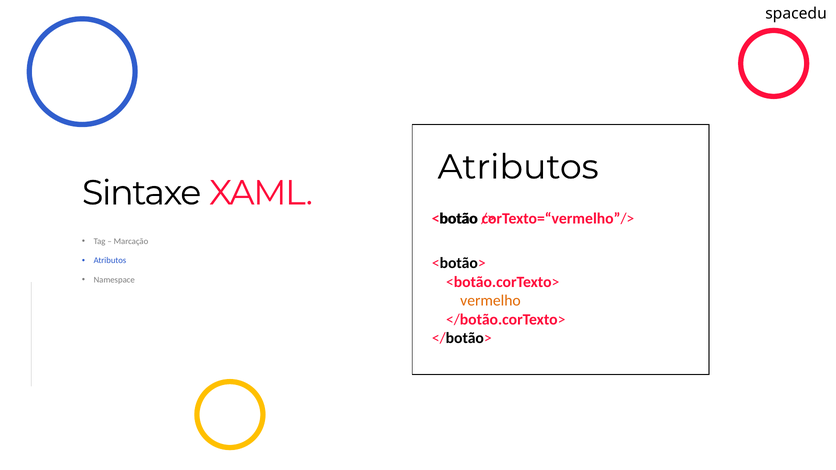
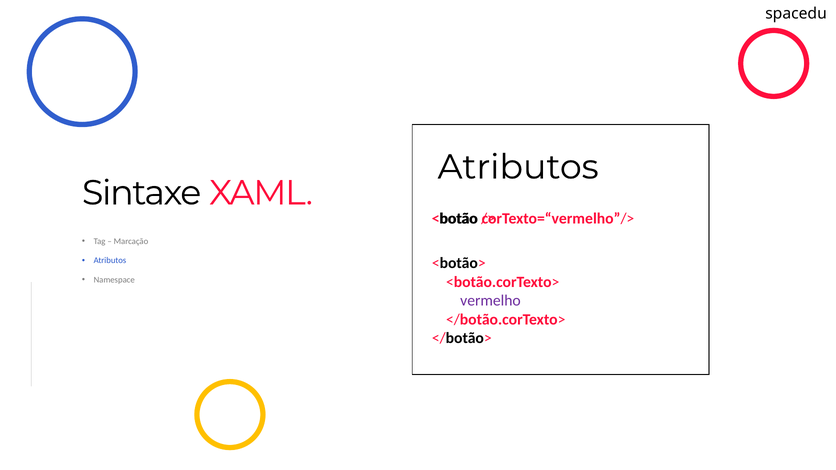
vermelho colour: orange -> purple
